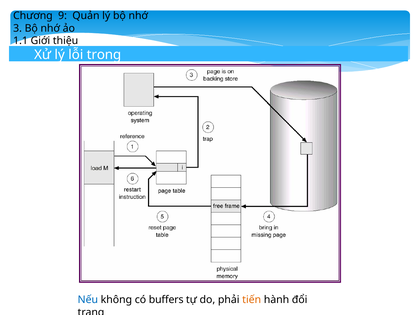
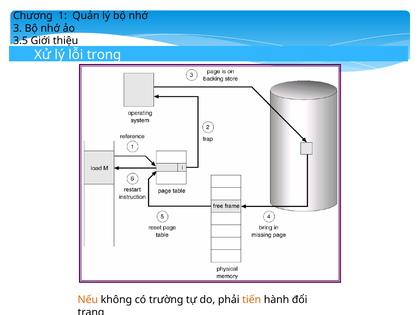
9: 9 -> 1
1.1: 1.1 -> 3.5
Nếu colour: blue -> orange
buffers: buffers -> trường
